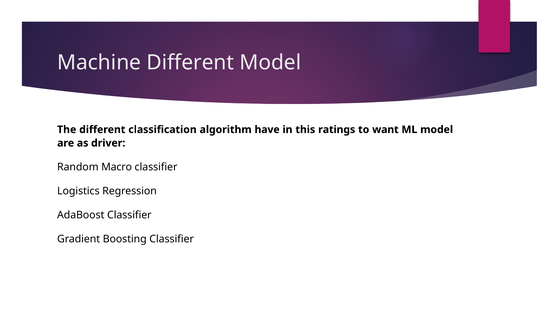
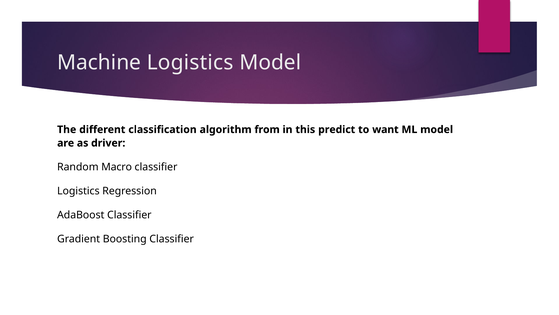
Machine Different: Different -> Logistics
have: have -> from
ratings: ratings -> predict
